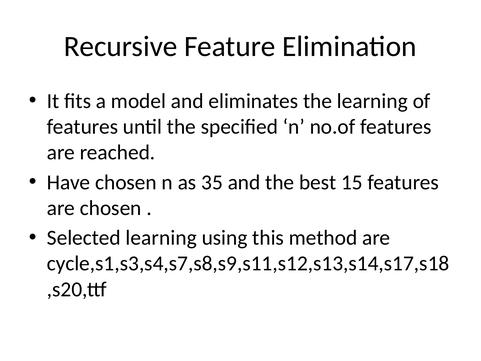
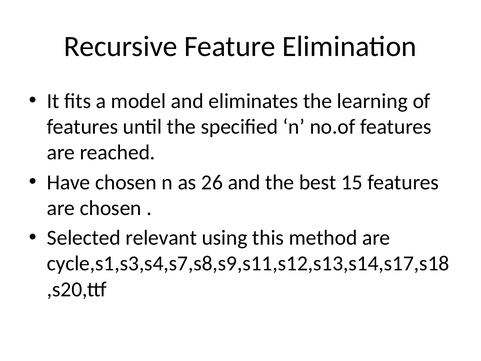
35: 35 -> 26
Selected learning: learning -> relevant
